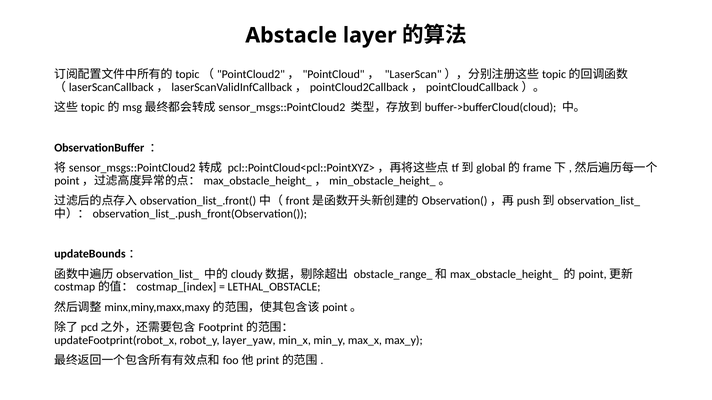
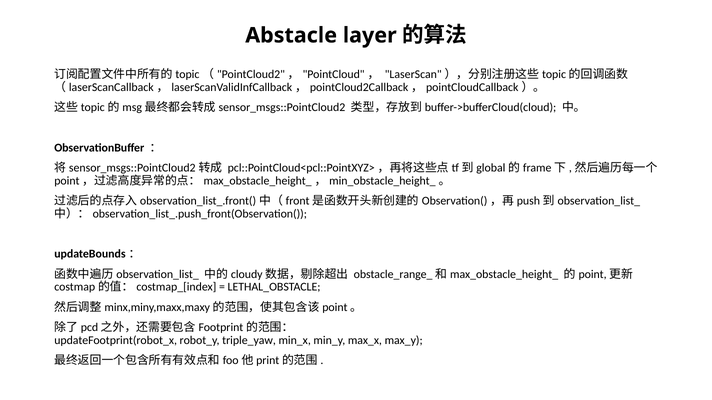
layer_yaw: layer_yaw -> triple_yaw
